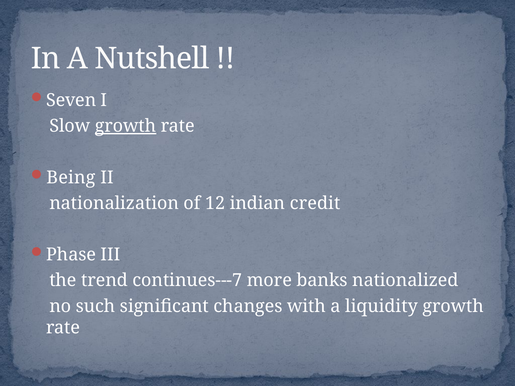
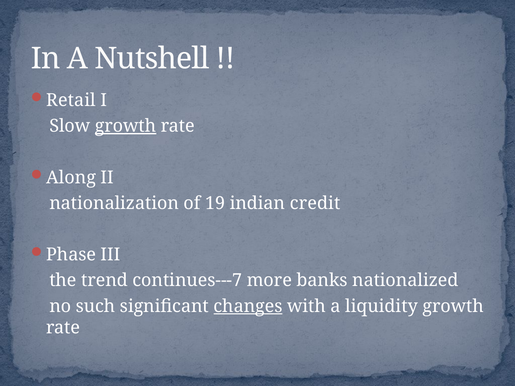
Seven: Seven -> Retail
Being: Being -> Along
12: 12 -> 19
changes underline: none -> present
